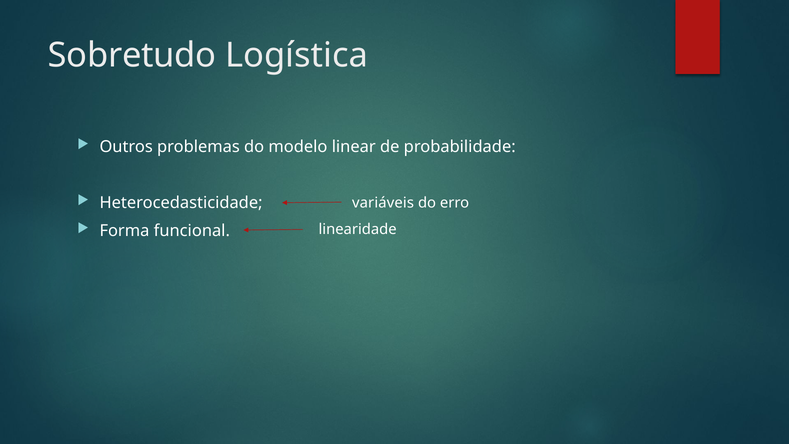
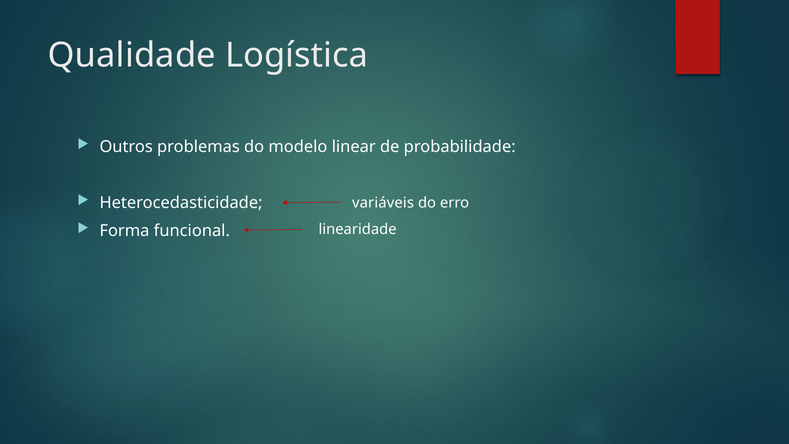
Sobretudo: Sobretudo -> Qualidade
